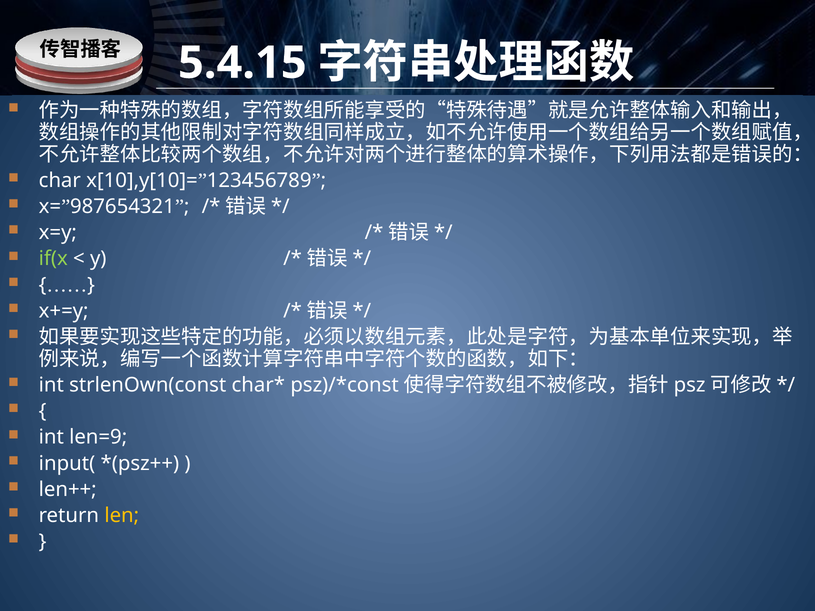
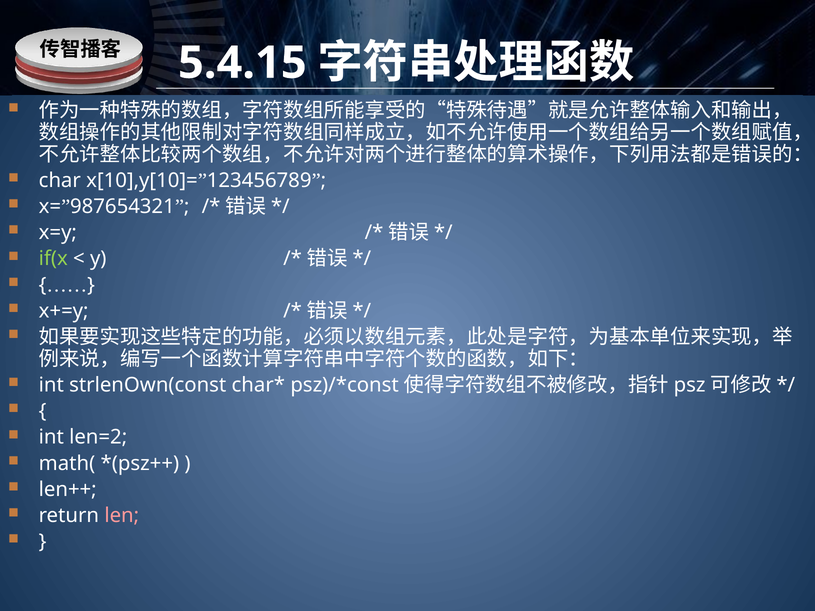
len=9: len=9 -> len=2
input(: input( -> math(
len colour: yellow -> pink
